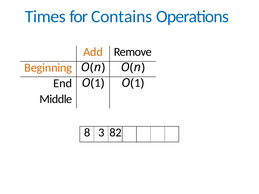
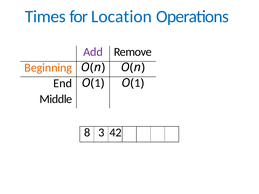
Contains: Contains -> Location
Add colour: orange -> purple
82: 82 -> 42
